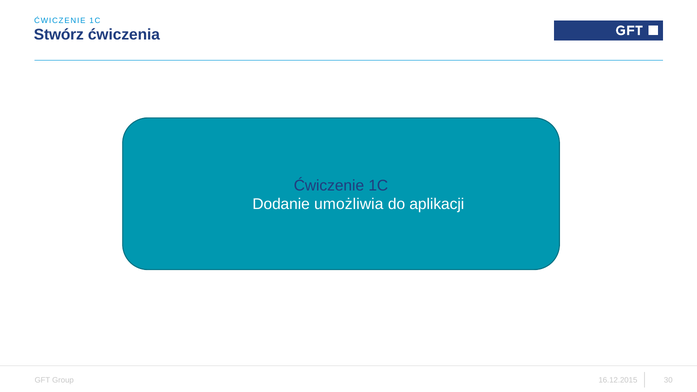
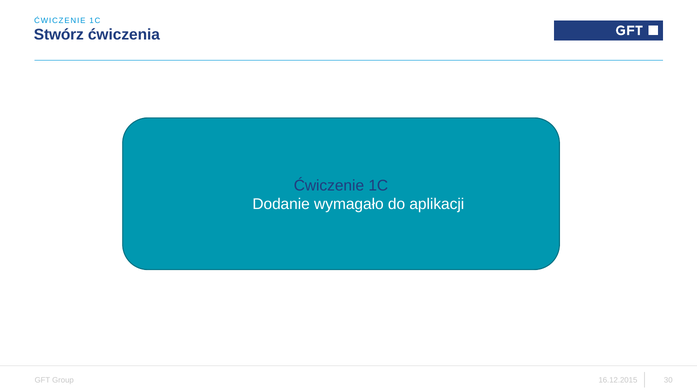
umożliwia: umożliwia -> wymagało
